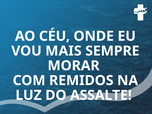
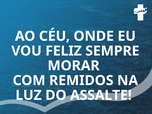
MAIS: MAIS -> FELIZ
